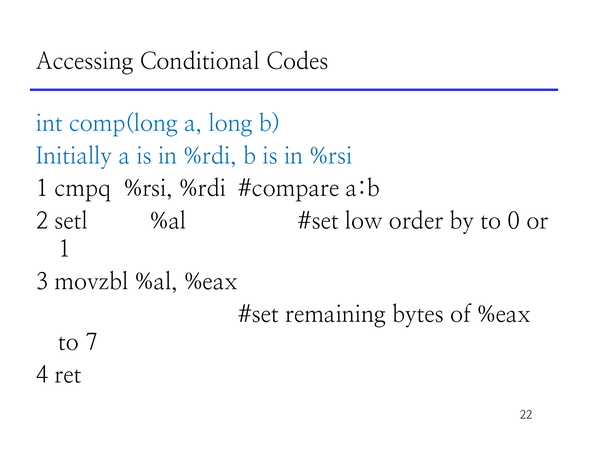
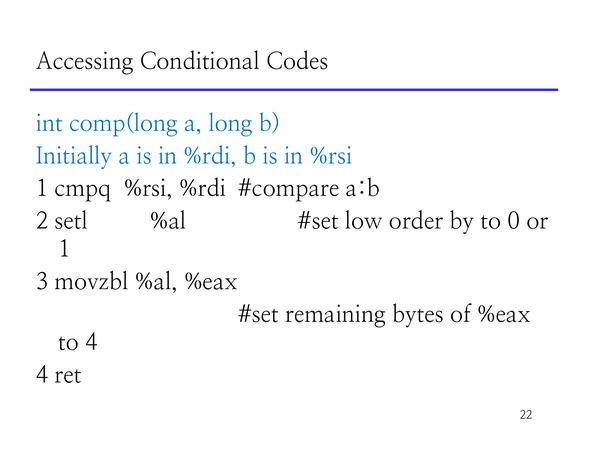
to 7: 7 -> 4
